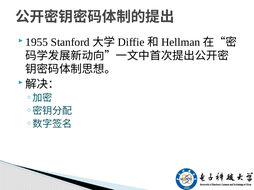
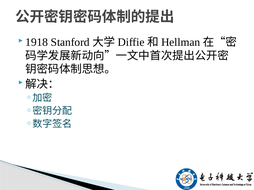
1955: 1955 -> 1918
